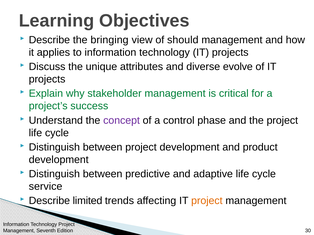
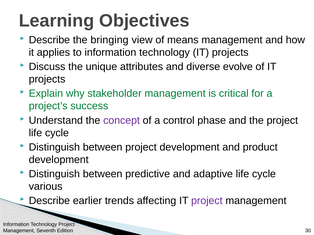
should: should -> means
service: service -> various
limited: limited -> earlier
project at (207, 201) colour: orange -> purple
